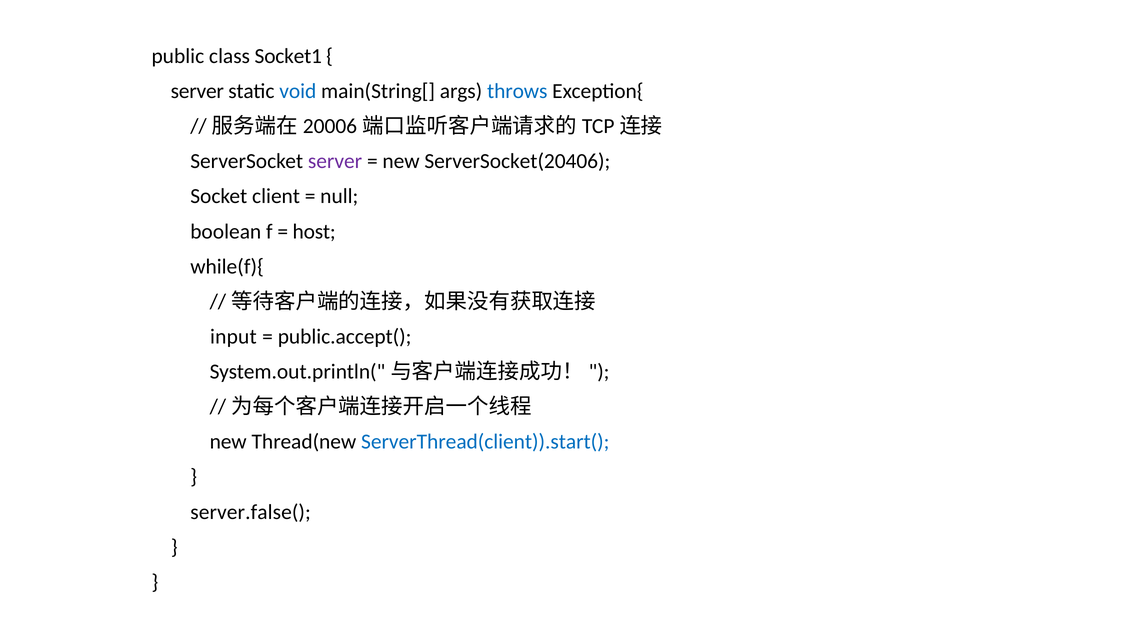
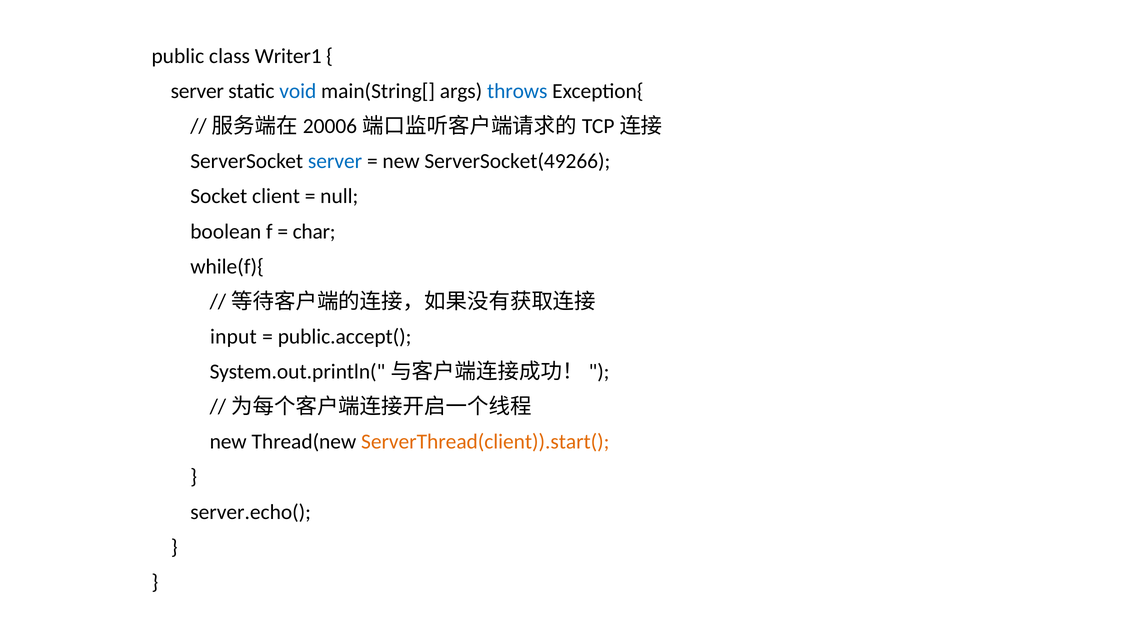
Socket1: Socket1 -> Writer1
server at (335, 161) colour: purple -> blue
ServerSocket(20406: ServerSocket(20406 -> ServerSocket(49266
host: host -> char
ServerThread(client)).start( colour: blue -> orange
server.false(: server.false( -> server.echo(
